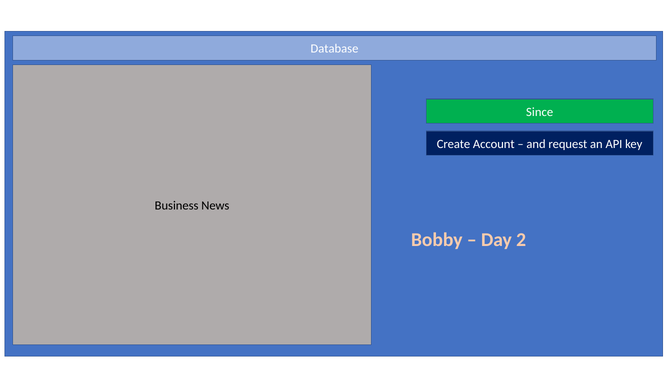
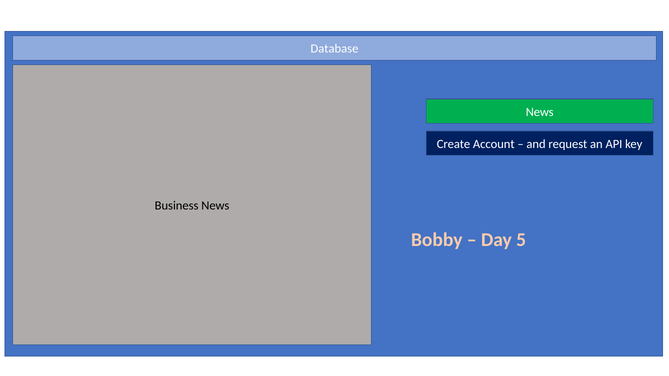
Since at (540, 112): Since -> News
2: 2 -> 5
